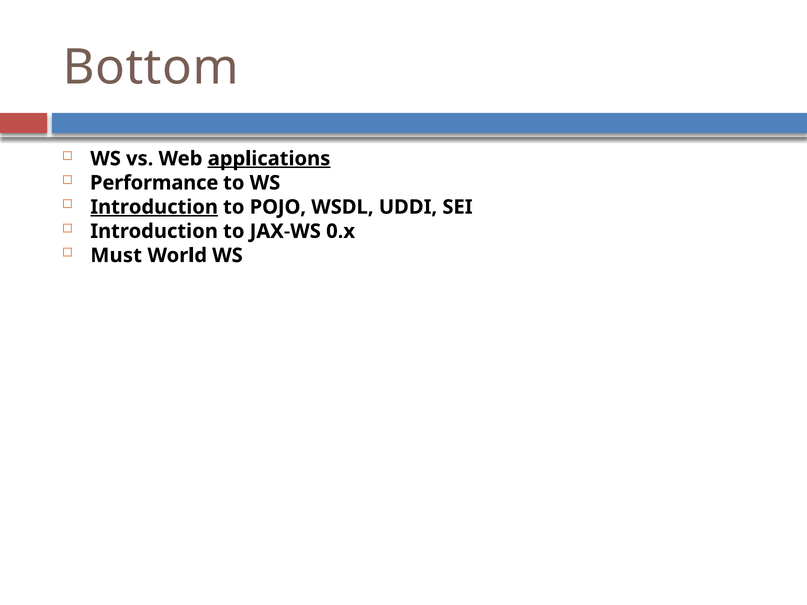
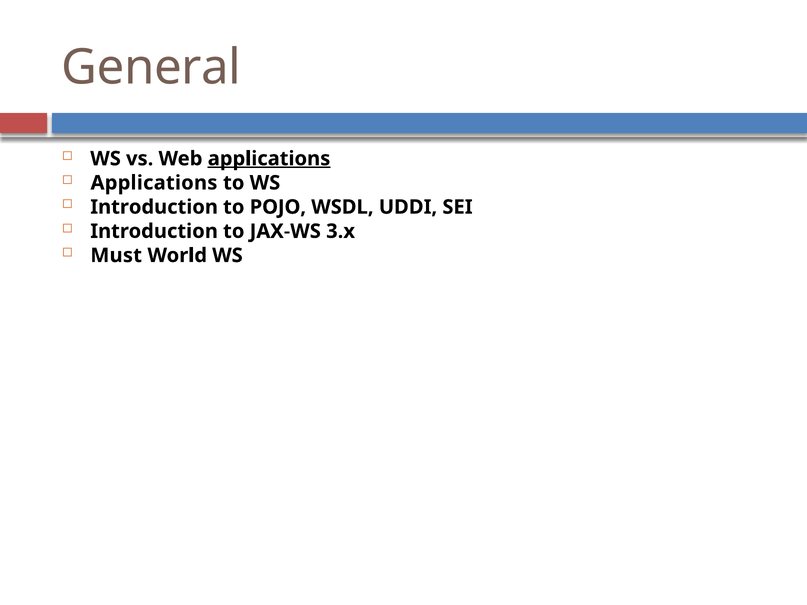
Bottom: Bottom -> General
Performance at (154, 183): Performance -> Applications
Introduction at (154, 207) underline: present -> none
0.x: 0.x -> 3.x
